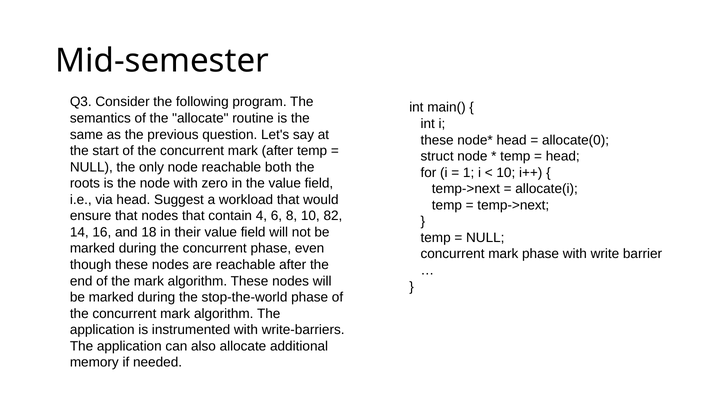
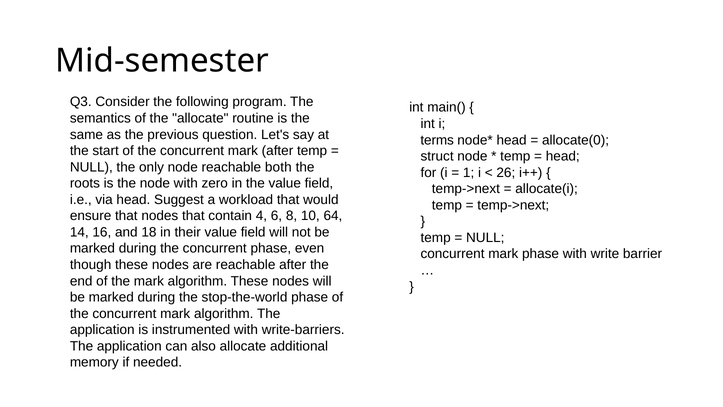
these at (437, 140): these -> terms
10 at (506, 172): 10 -> 26
82: 82 -> 64
